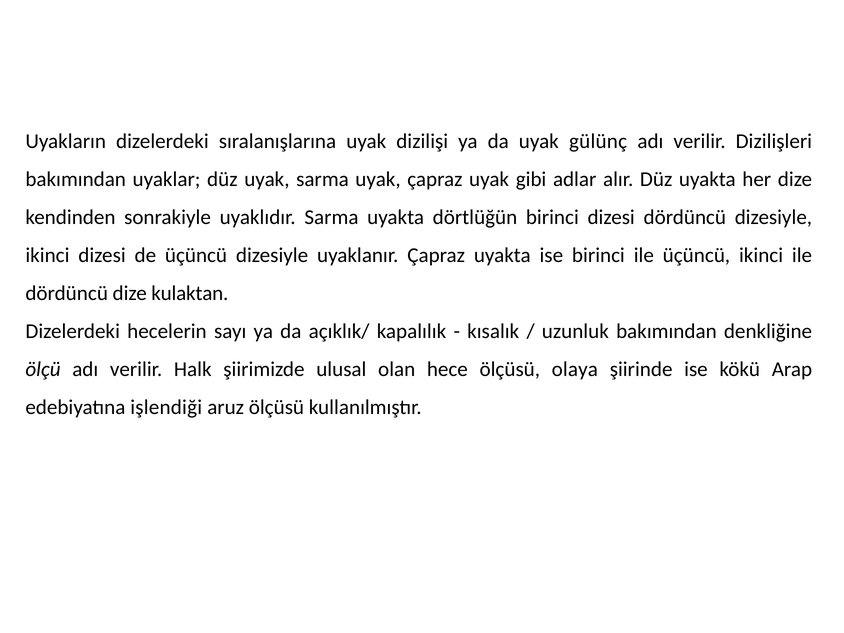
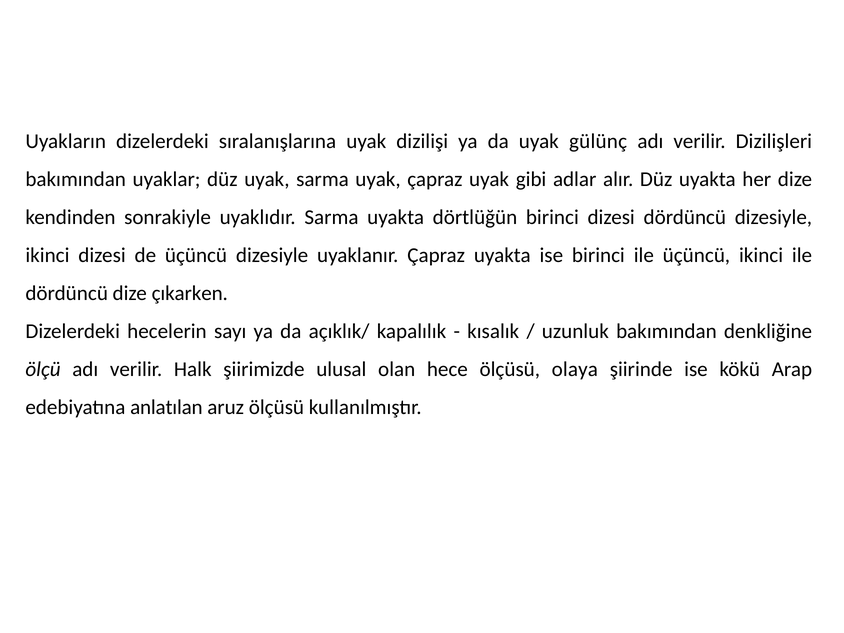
kulaktan: kulaktan -> çıkarken
işlendiği: işlendiği -> anlatılan
